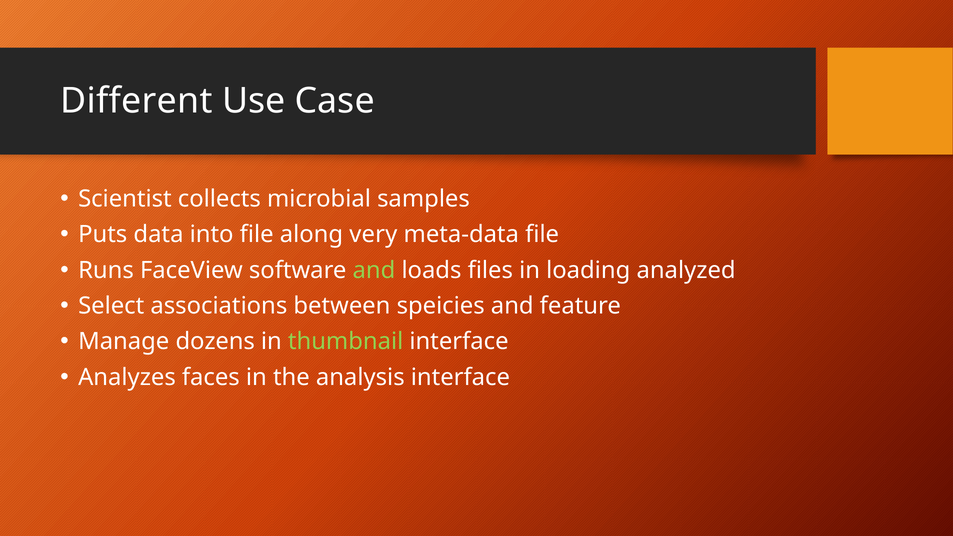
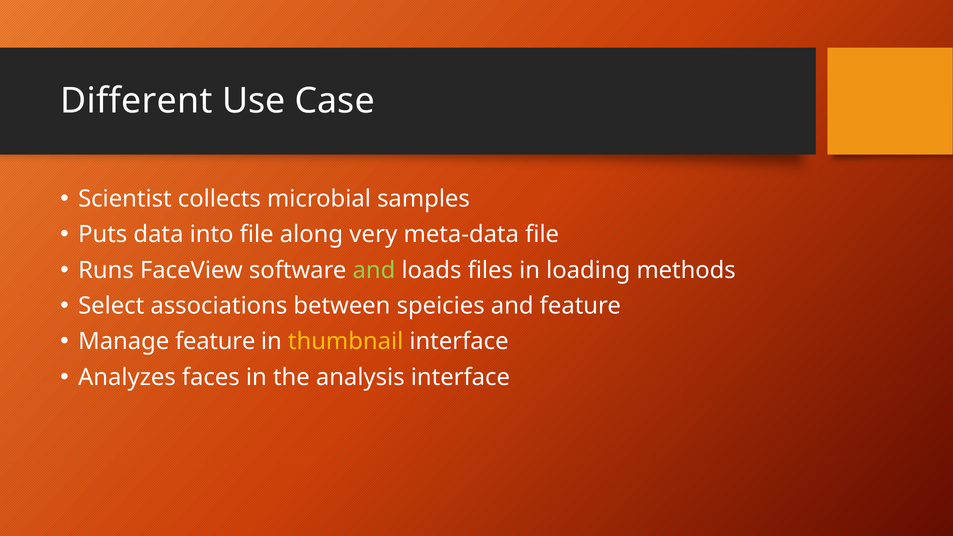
analyzed: analyzed -> methods
Manage dozens: dozens -> feature
thumbnail colour: light green -> yellow
